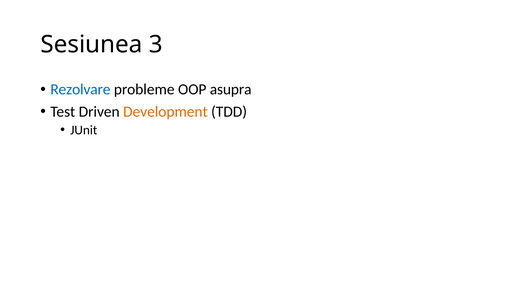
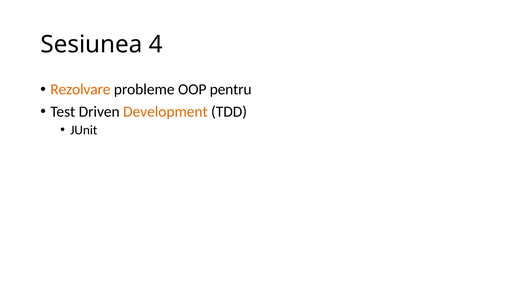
3: 3 -> 4
Rezolvare colour: blue -> orange
asupra: asupra -> pentru
